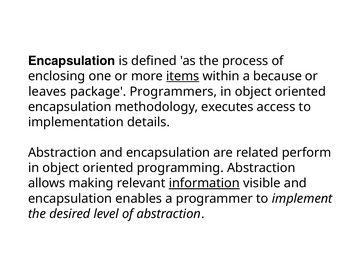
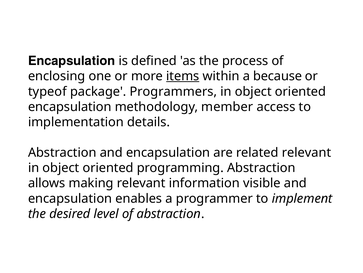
leaves: leaves -> typeof
executes: executes -> member
related perform: perform -> relevant
information underline: present -> none
